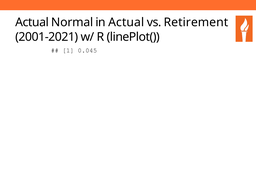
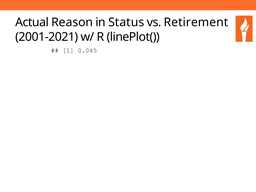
Normal: Normal -> Reason
in Actual: Actual -> Status
